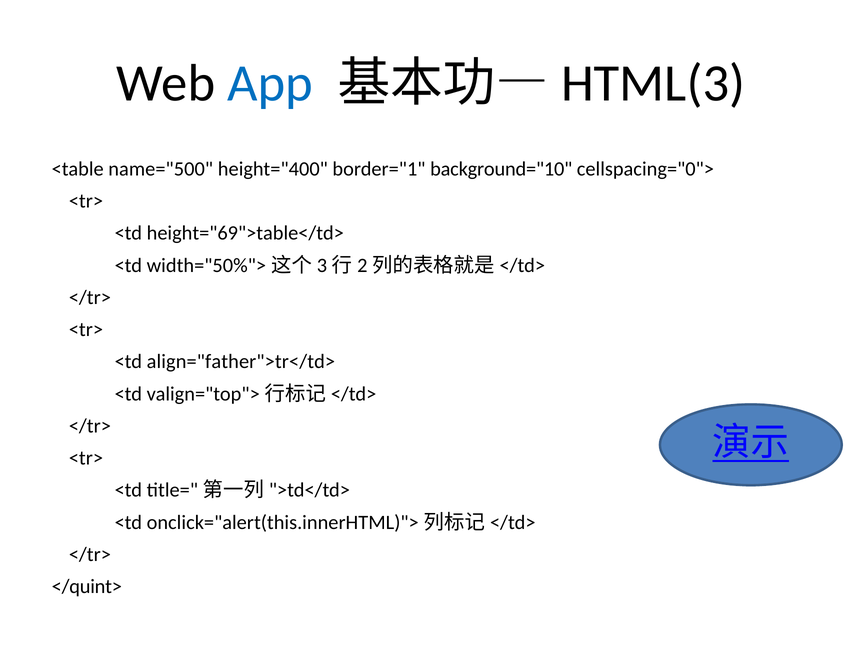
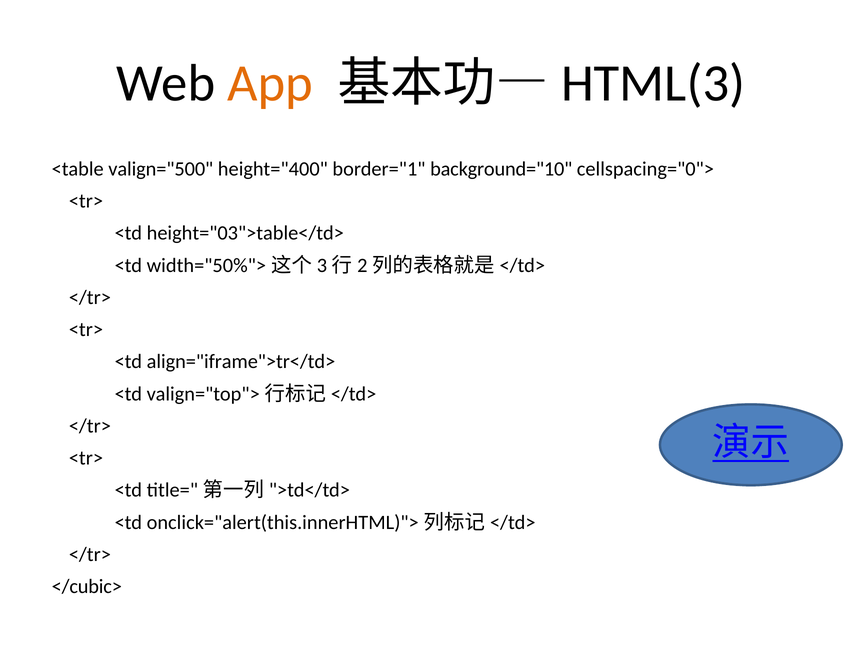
App colour: blue -> orange
name="500: name="500 -> valign="500
height="69">table</td>: height="69">table</td> -> height="03">table</td>
align="father">tr</td>: align="father">tr</td> -> align="iframe">tr</td>
</quint>: </quint> -> </cubic>
